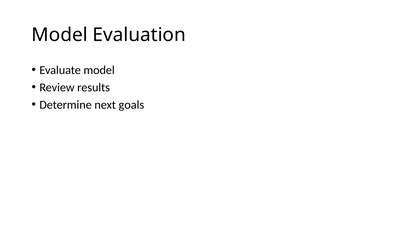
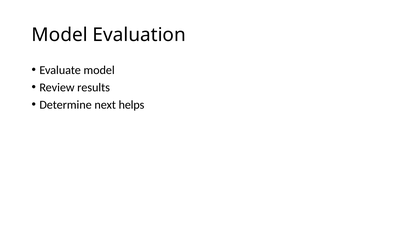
goals: goals -> helps
